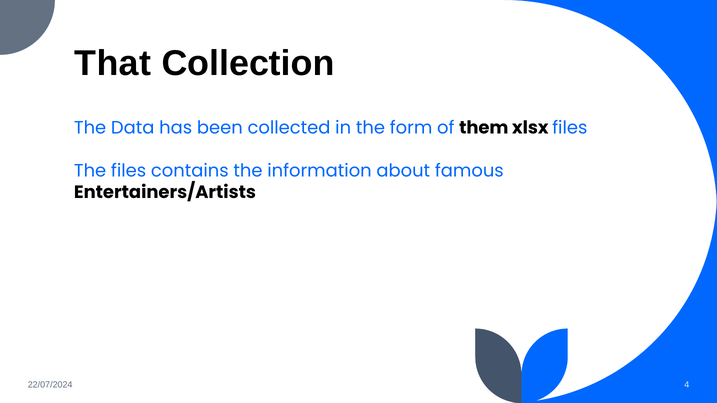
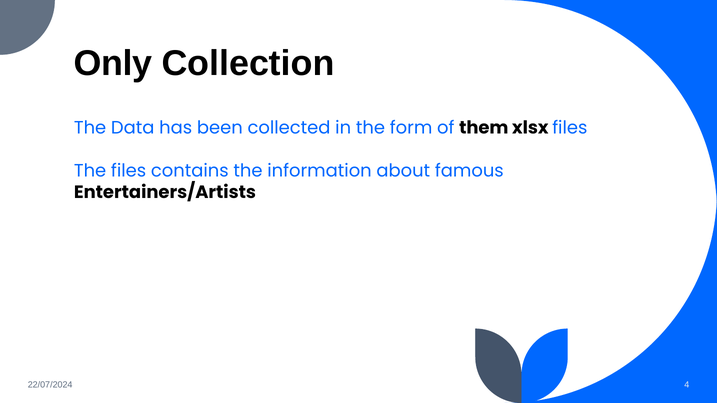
That: That -> Only
